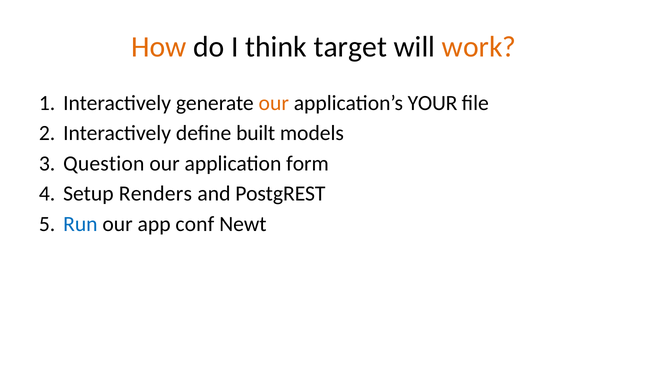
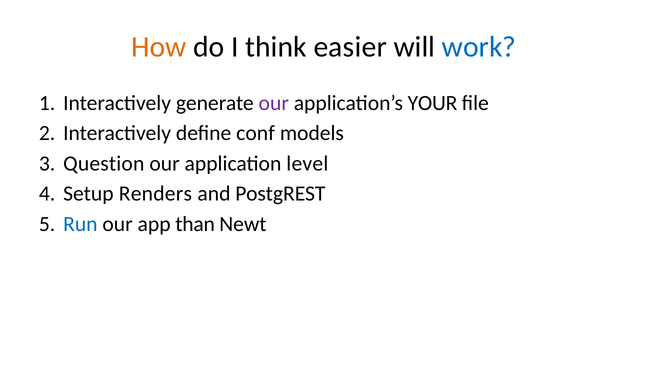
target: target -> easier
work colour: orange -> blue
our at (274, 103) colour: orange -> purple
built: built -> conf
form: form -> level
conf: conf -> than
